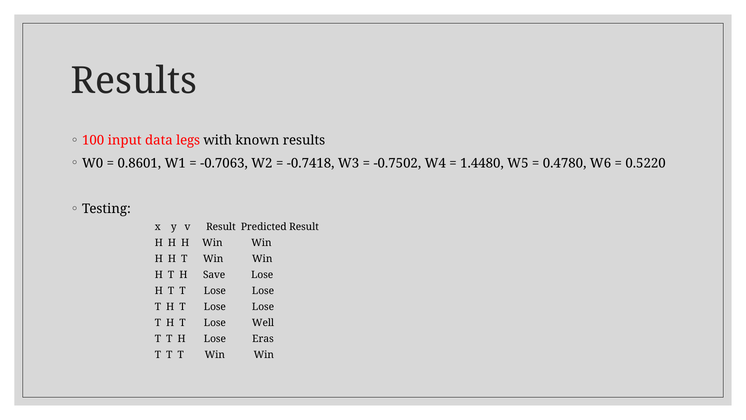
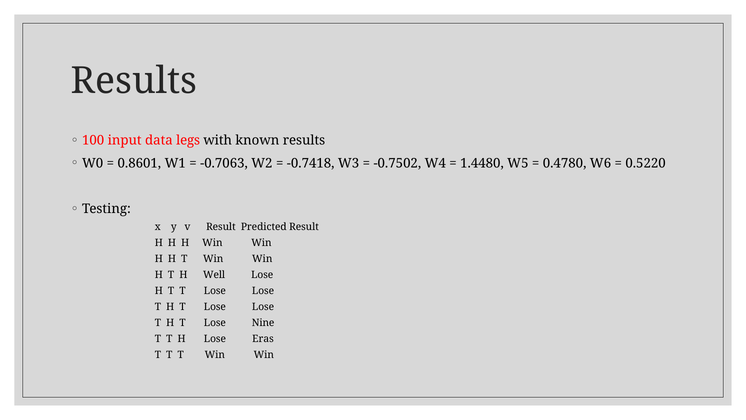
Save: Save -> Well
Well: Well -> Nine
